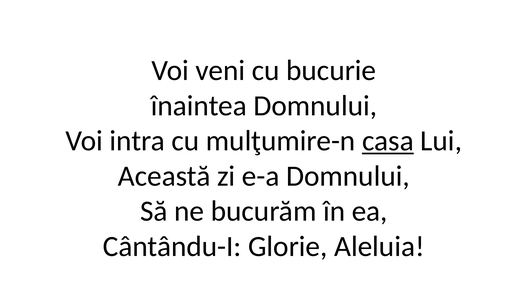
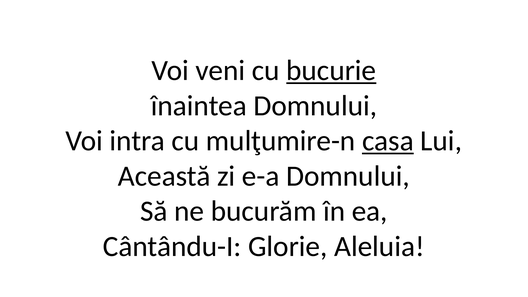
bucurie underline: none -> present
